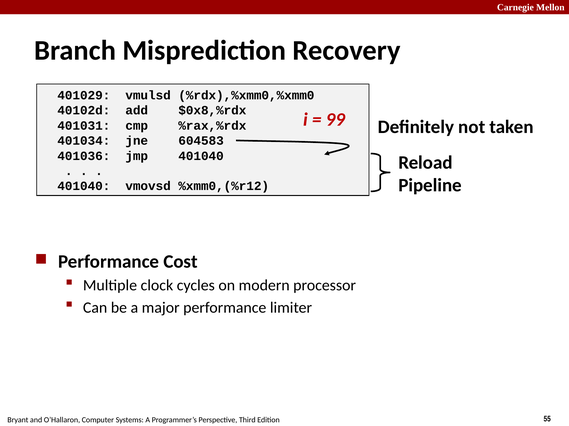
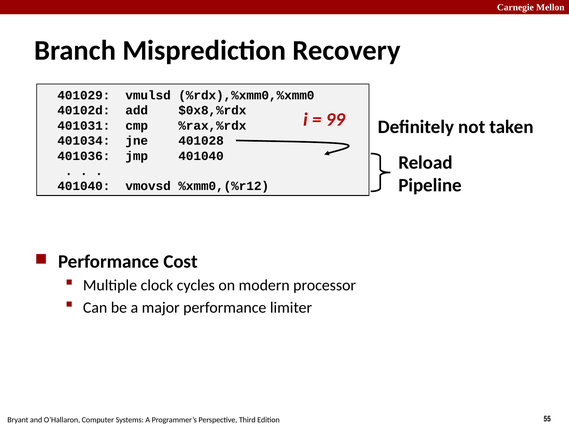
604583: 604583 -> 401028
